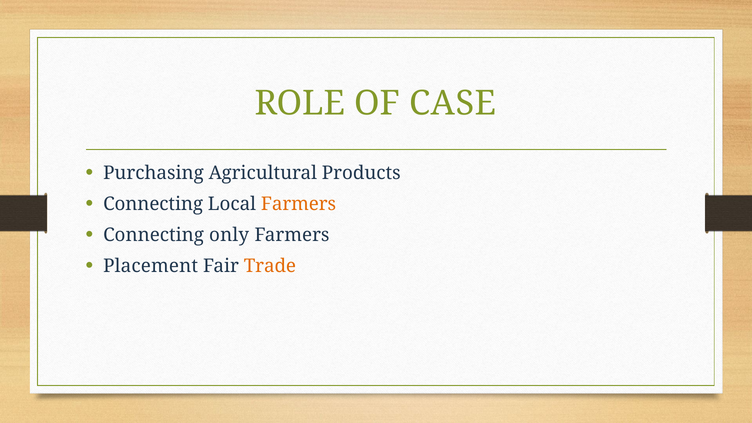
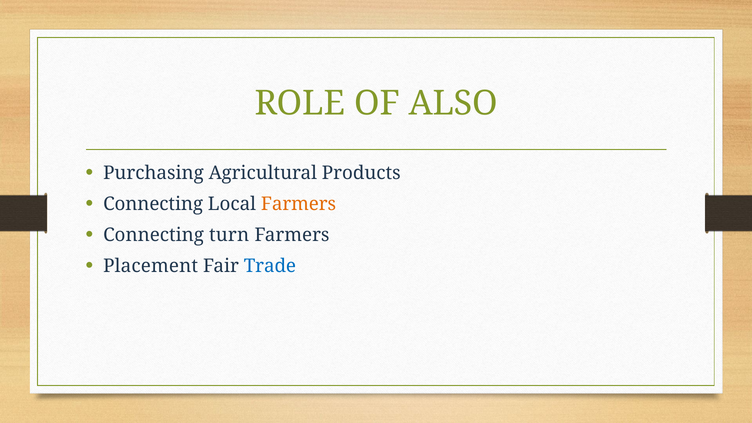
CASE: CASE -> ALSO
only: only -> turn
Trade colour: orange -> blue
